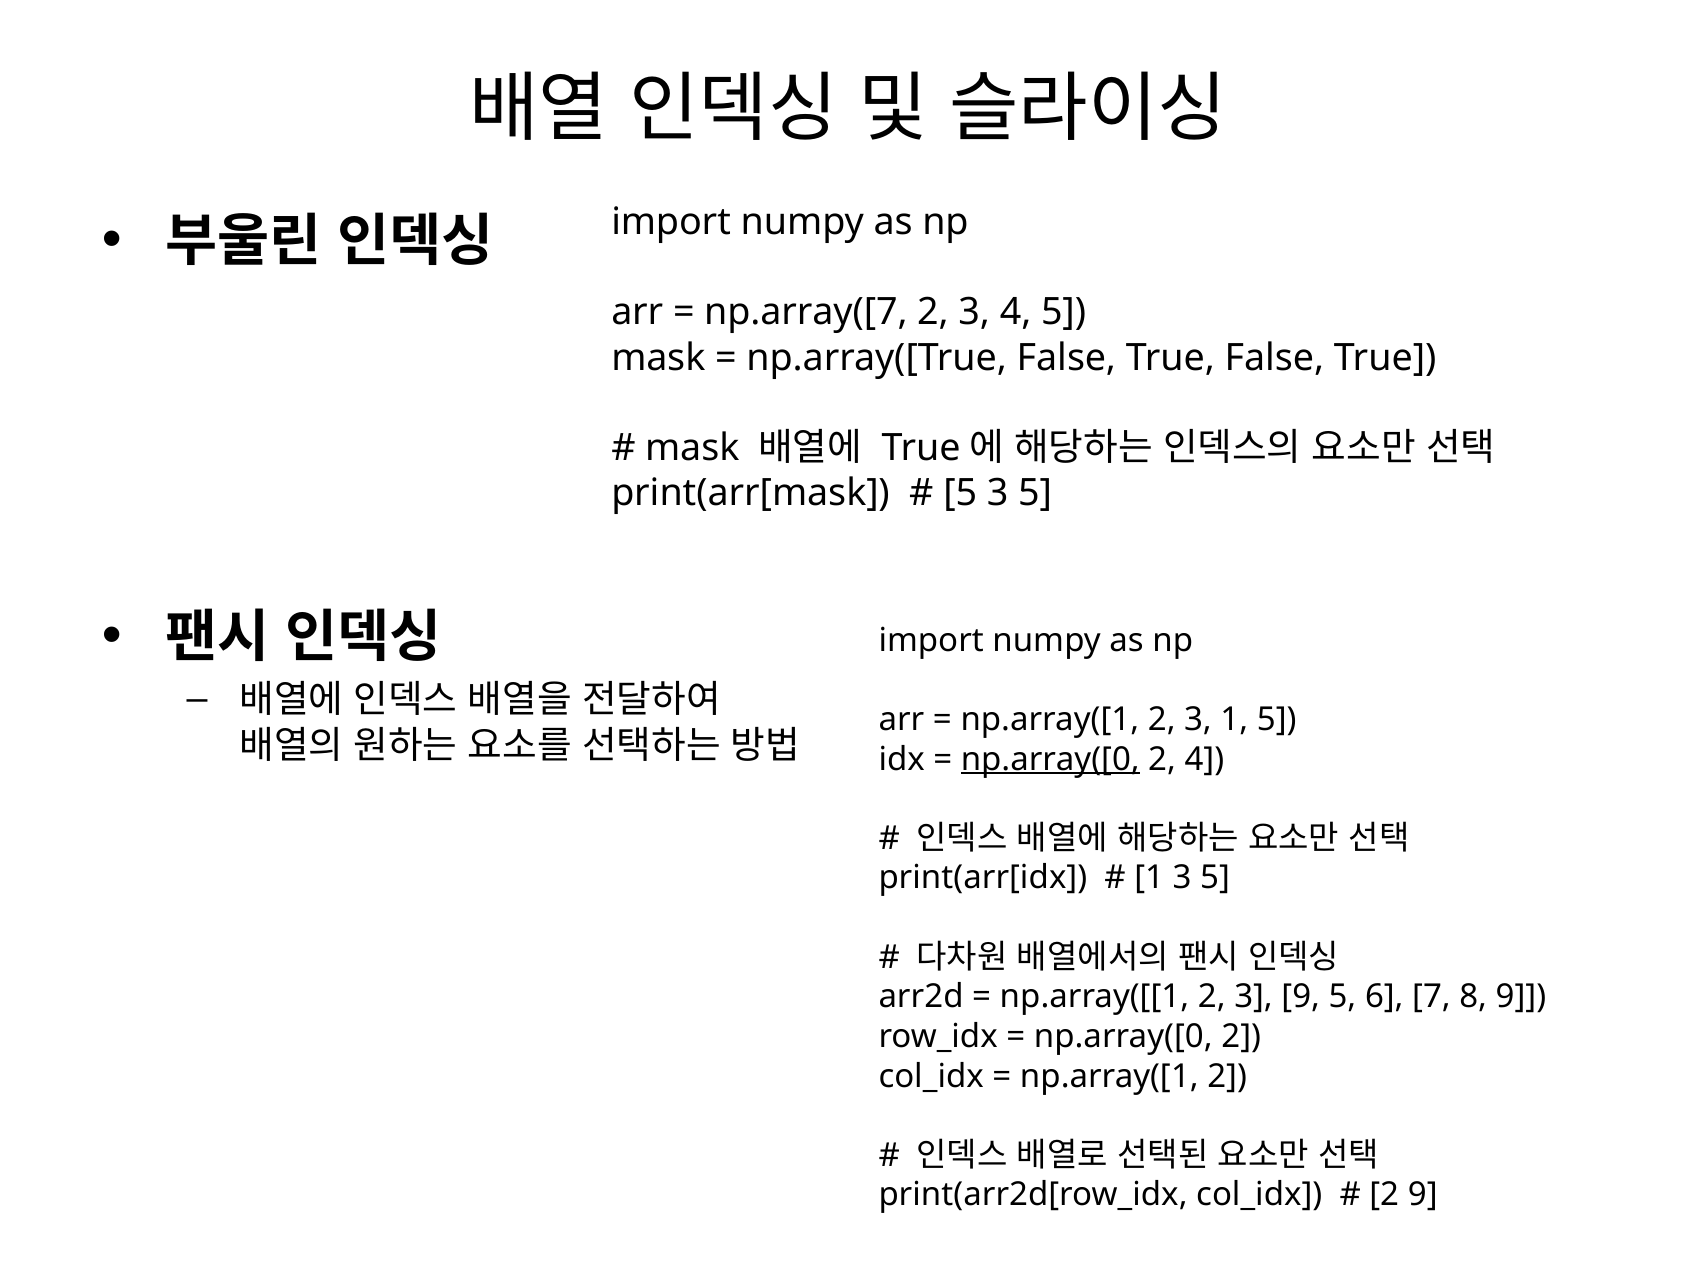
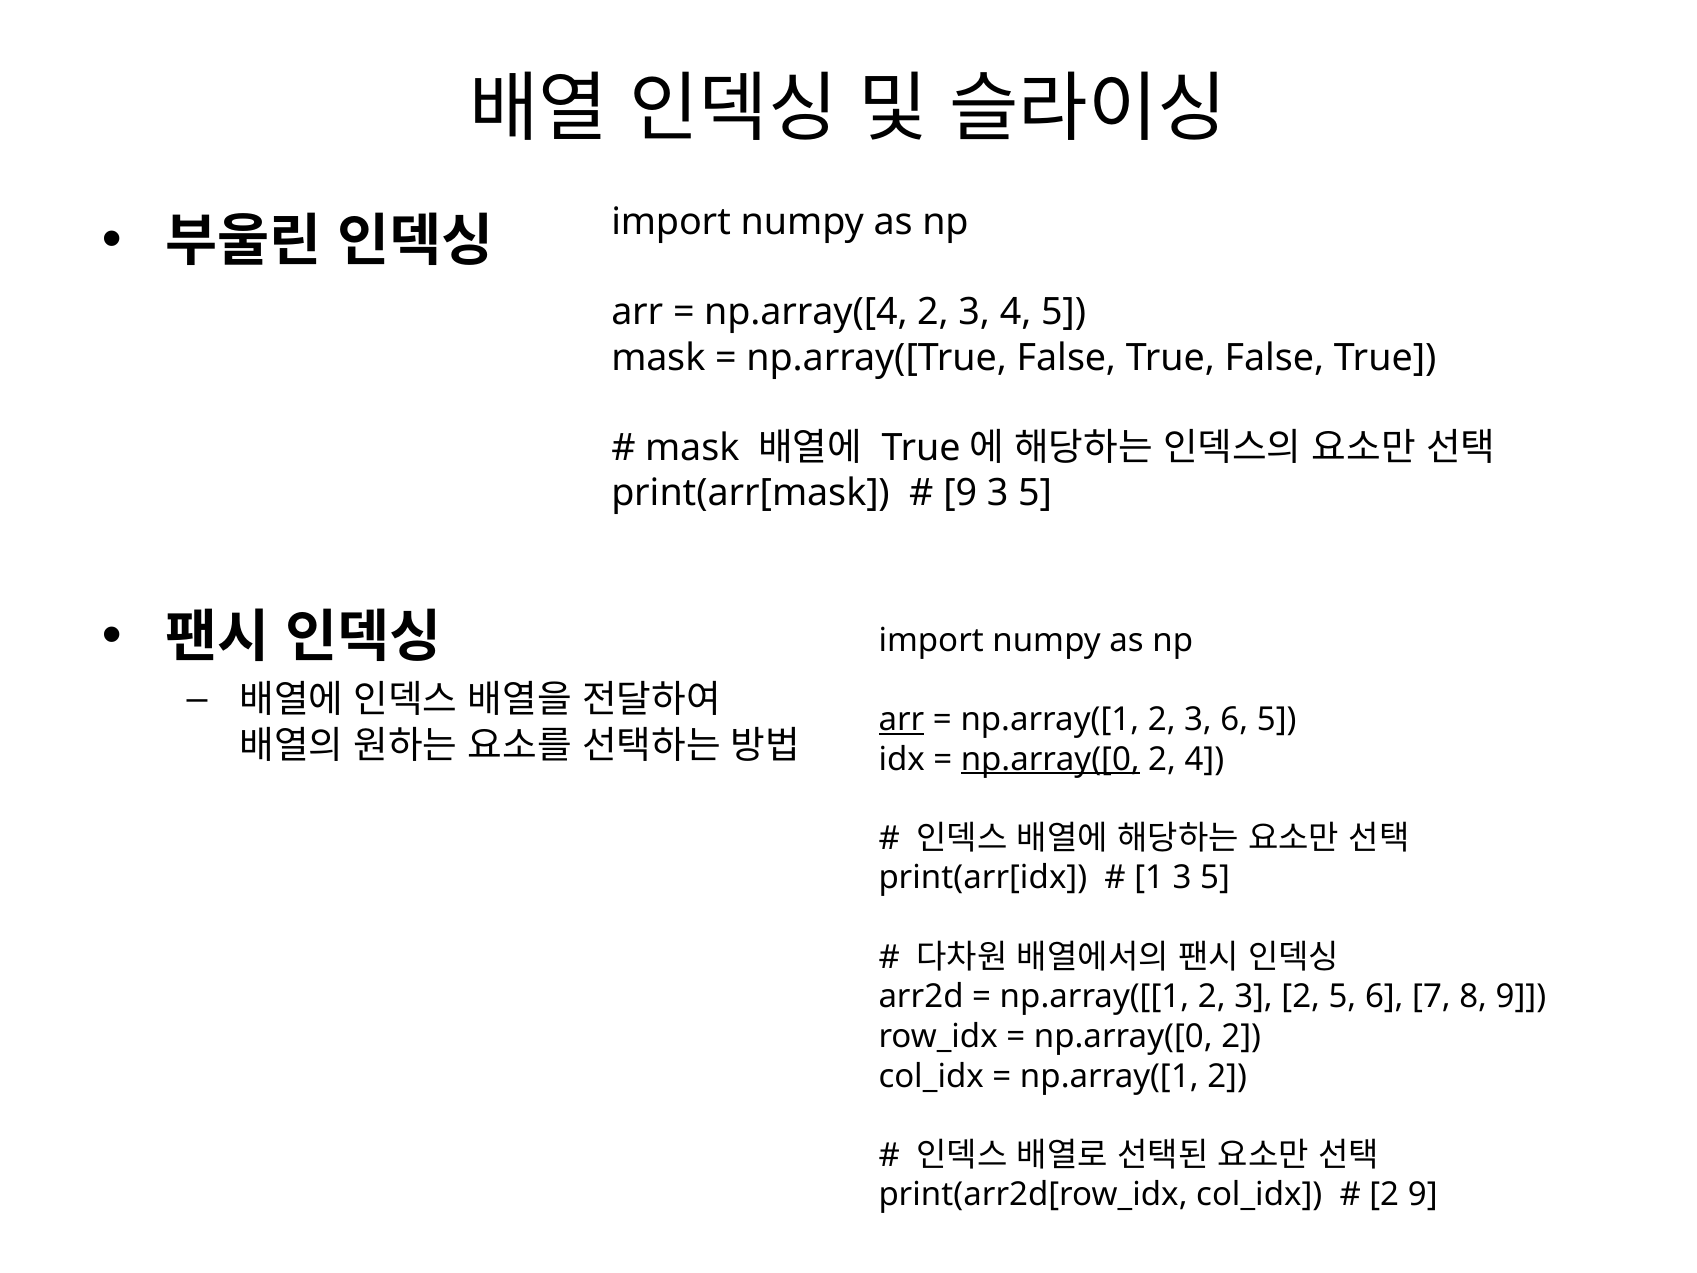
np.array([7: np.array([7 -> np.array([4
5 at (960, 493): 5 -> 9
arr at (901, 719) underline: none -> present
3 1: 1 -> 6
3 9: 9 -> 2
